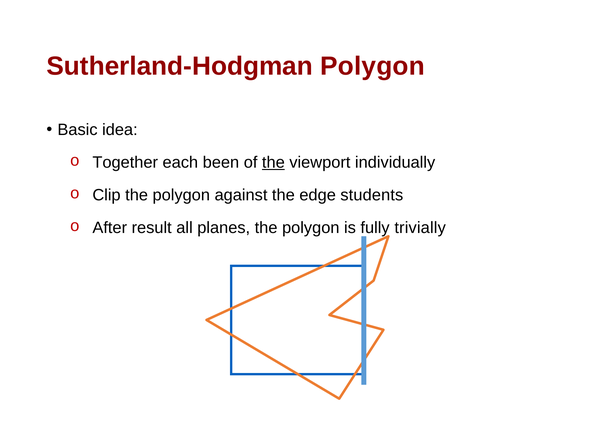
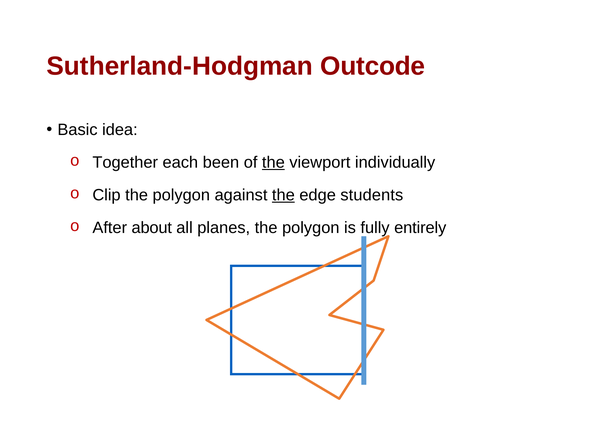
Sutherland-Hodgman Polygon: Polygon -> Outcode
the at (283, 195) underline: none -> present
result: result -> about
trivially: trivially -> entirely
